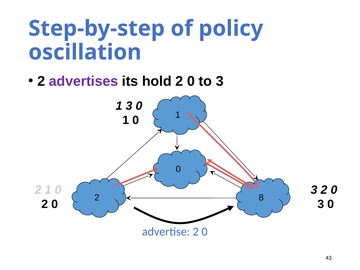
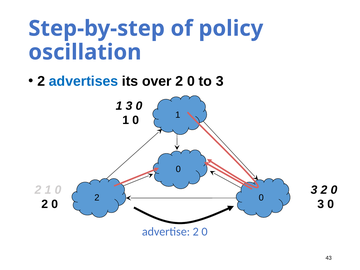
advertises colour: purple -> blue
hold: hold -> over
8 at (261, 198): 8 -> 0
